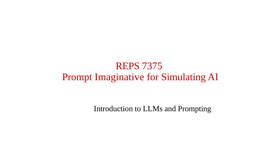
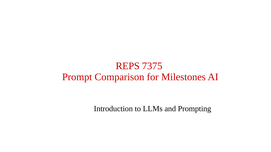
Imaginative: Imaginative -> Comparison
Simulating: Simulating -> Milestones
